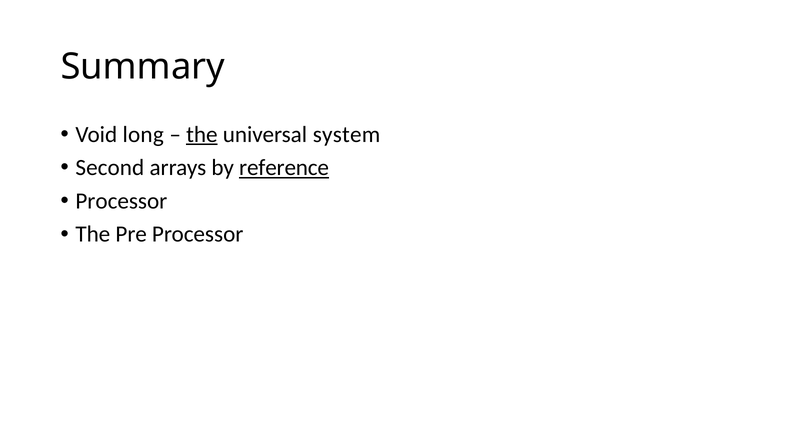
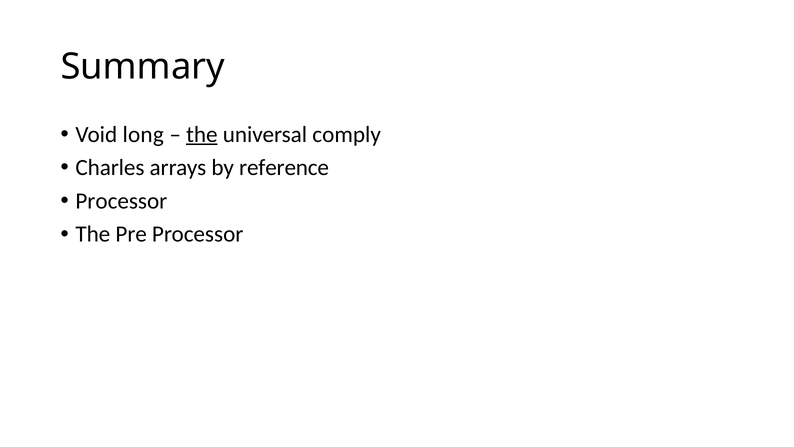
system: system -> comply
Second: Second -> Charles
reference underline: present -> none
